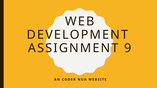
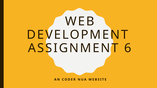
9: 9 -> 6
